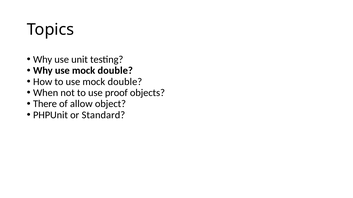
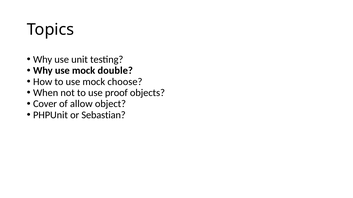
to use mock double: double -> choose
There: There -> Cover
Standard: Standard -> Sebastian
